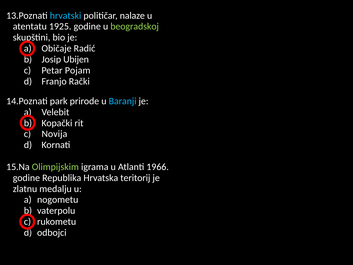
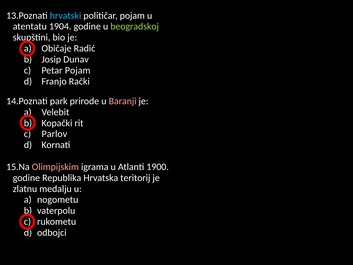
političar nalaze: nalaze -> pojam
1925: 1925 -> 1904
Ubijen: Ubijen -> Dunav
Baranji colour: light blue -> pink
Novija: Novija -> Parlov
Olimpijskim colour: light green -> pink
1966: 1966 -> 1900
